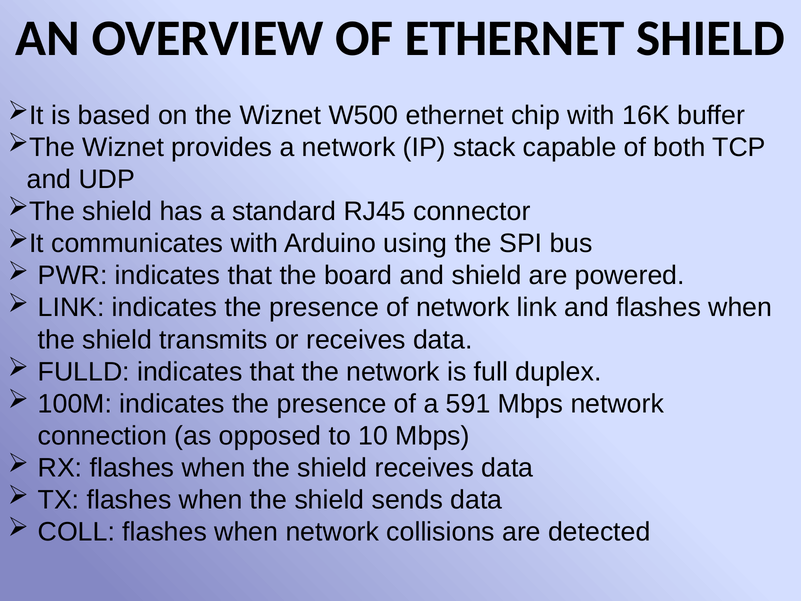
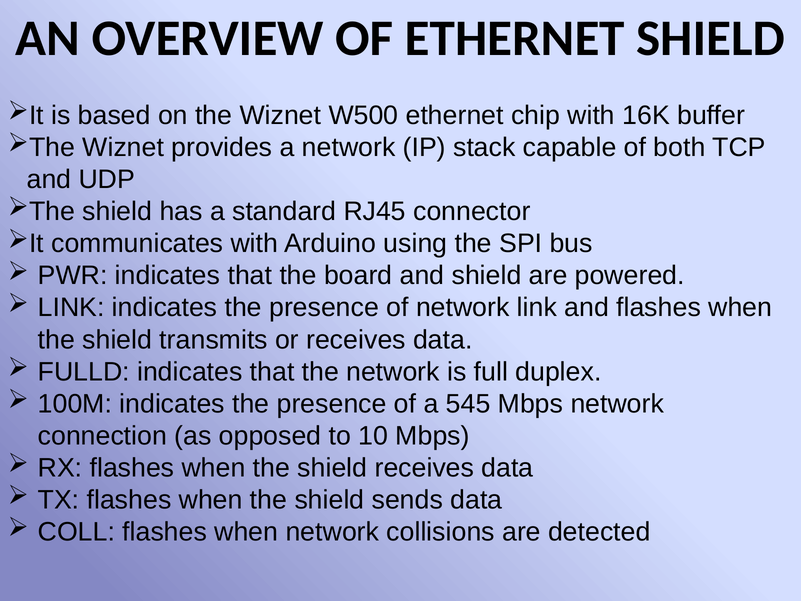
591: 591 -> 545
